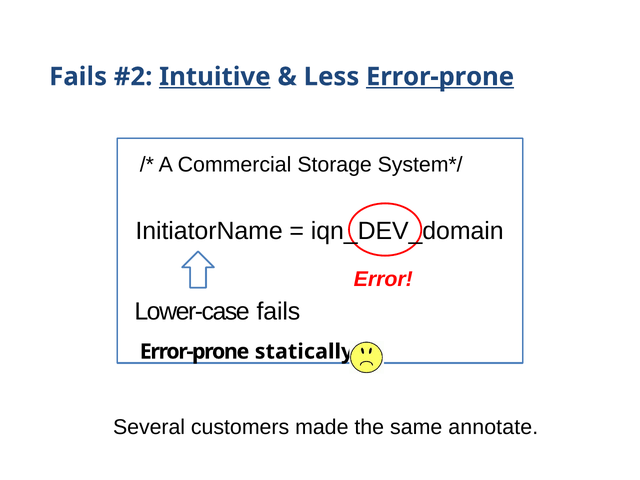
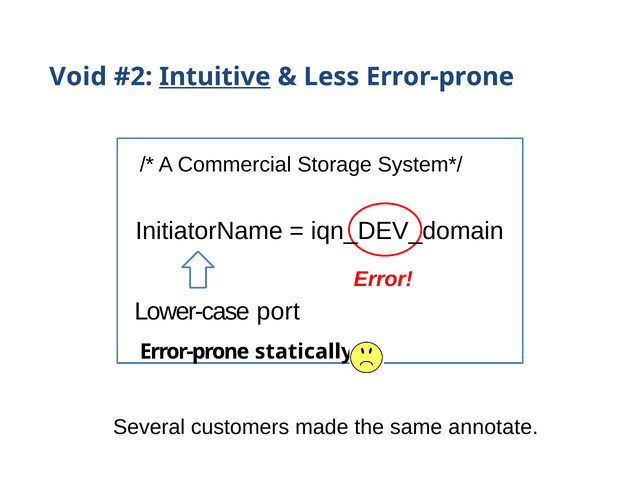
Fails at (78, 77): Fails -> Void
Error-prone at (440, 77) underline: present -> none
Lower-case fails: fails -> port
